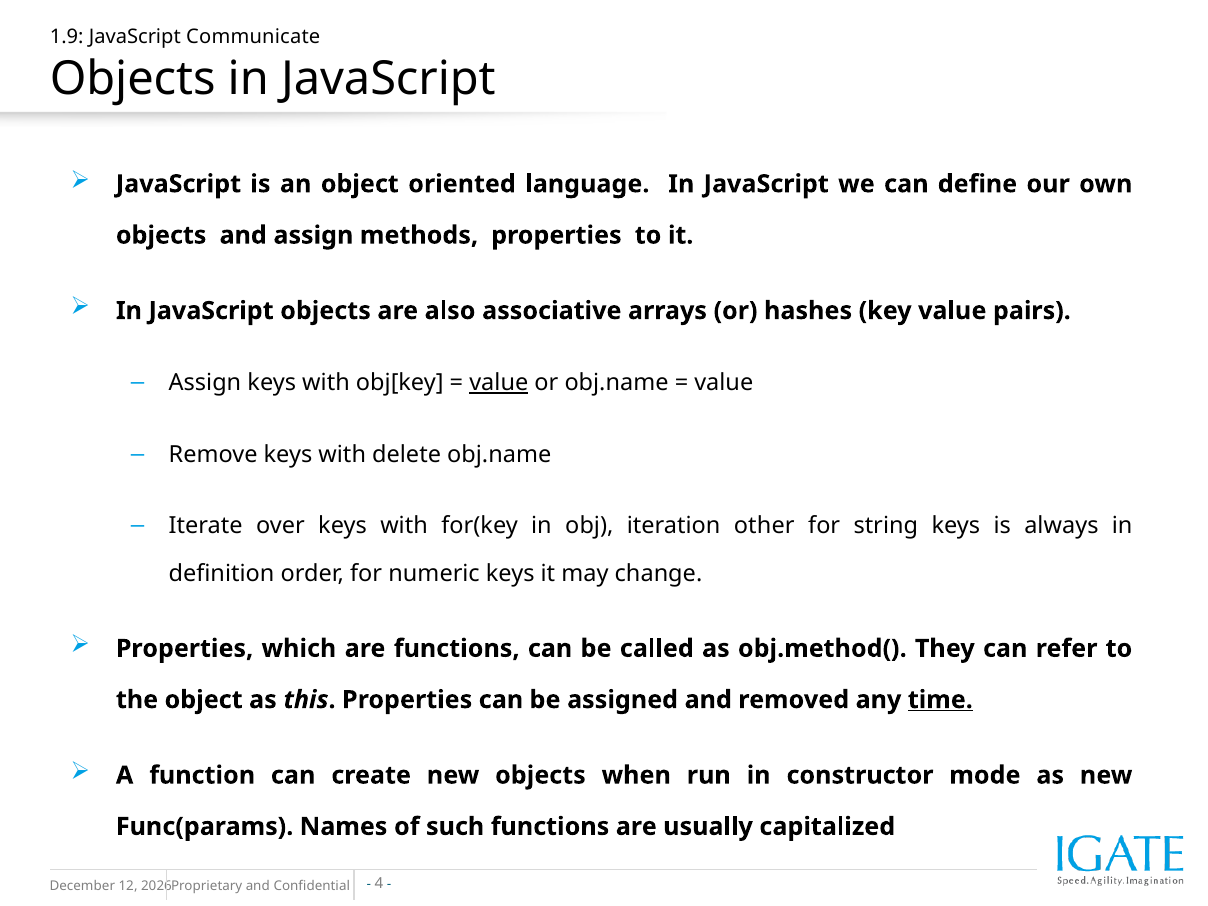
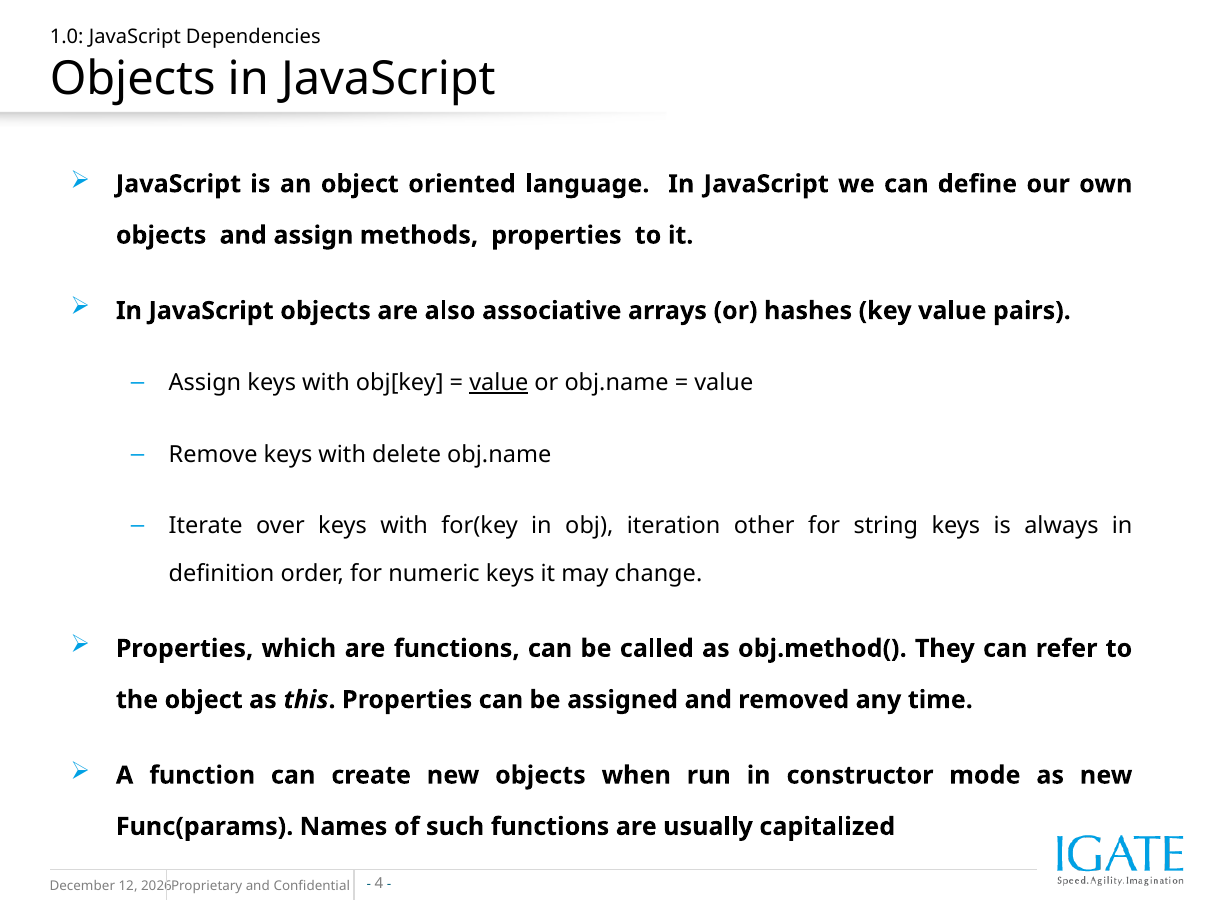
1.9: 1.9 -> 1.0
Communicate: Communicate -> Dependencies
time underline: present -> none
